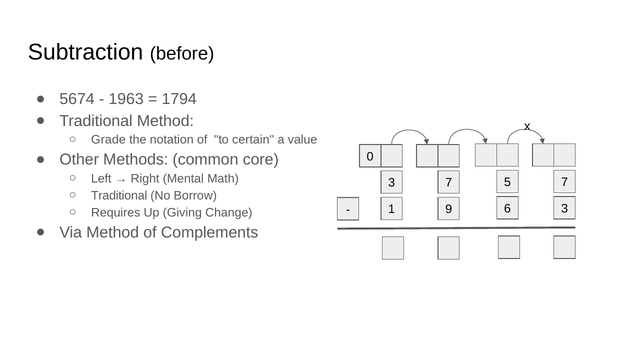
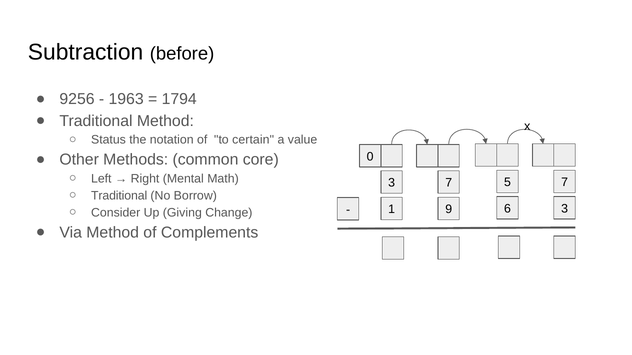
5674: 5674 -> 9256
Grade: Grade -> Status
Requires: Requires -> Consider
